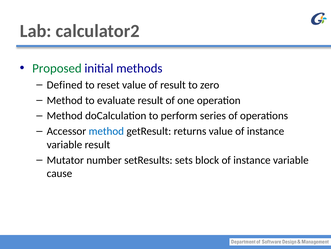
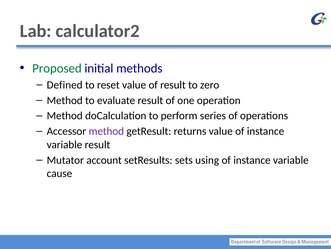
method at (106, 131) colour: blue -> purple
number: number -> account
block: block -> using
